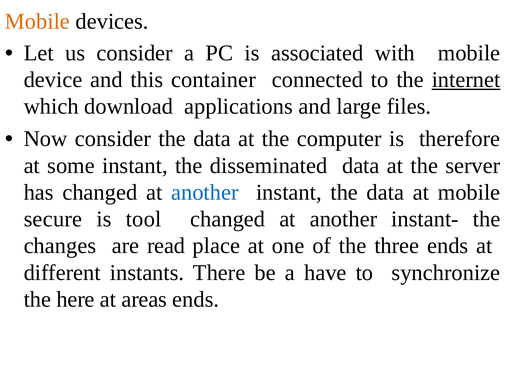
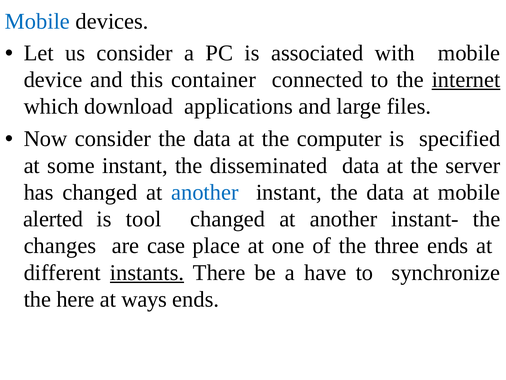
Mobile at (37, 21) colour: orange -> blue
therefore: therefore -> specified
secure: secure -> alerted
read: read -> case
instants underline: none -> present
areas: areas -> ways
